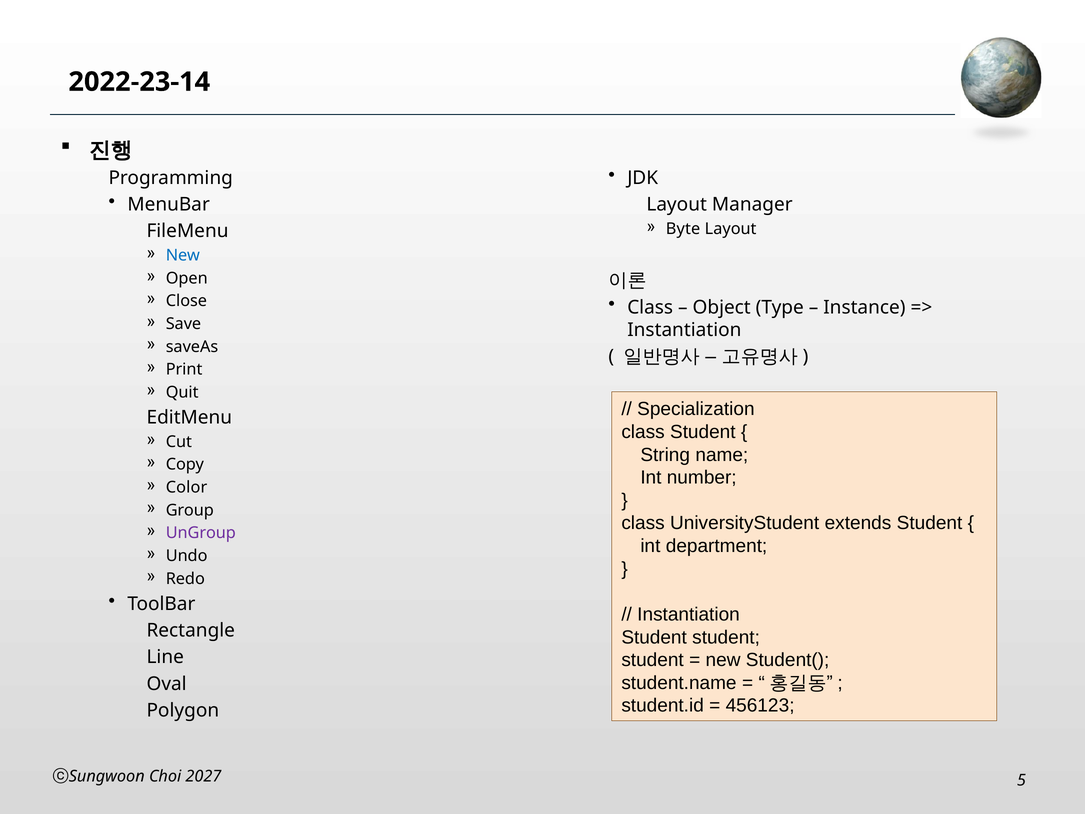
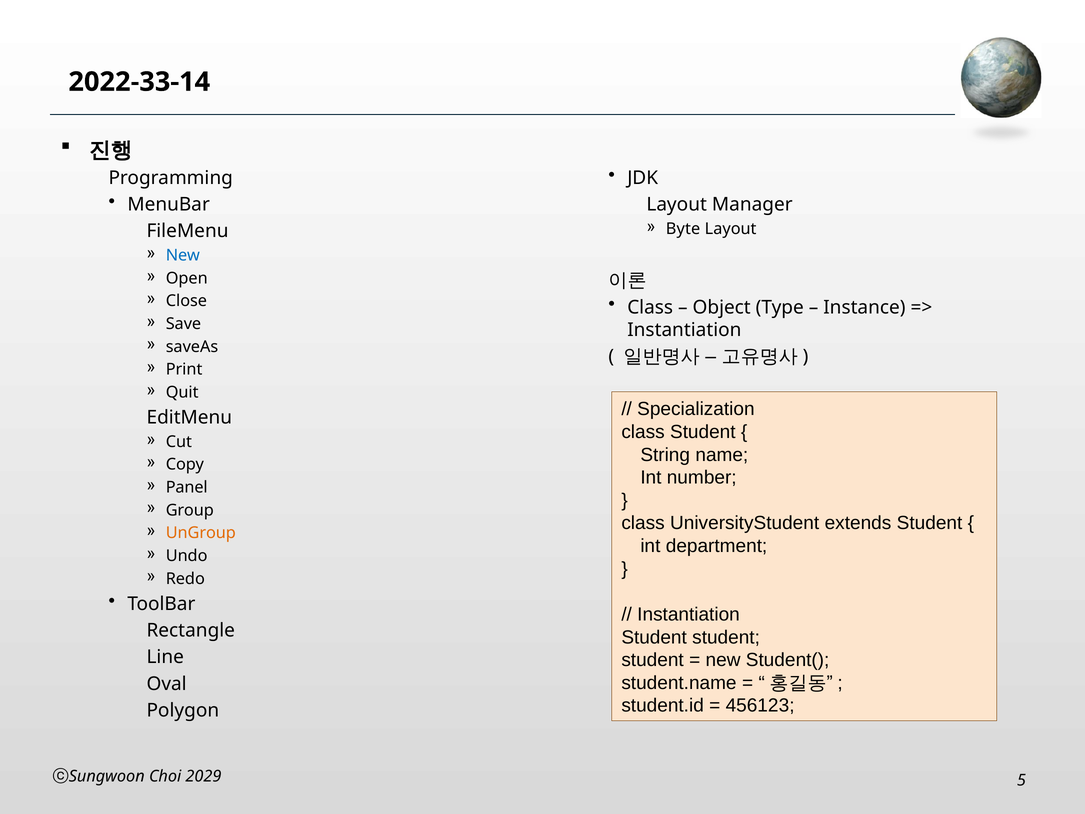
2022-23-14: 2022-23-14 -> 2022-33-14
Color: Color -> Panel
UnGroup colour: purple -> orange
2027: 2027 -> 2029
